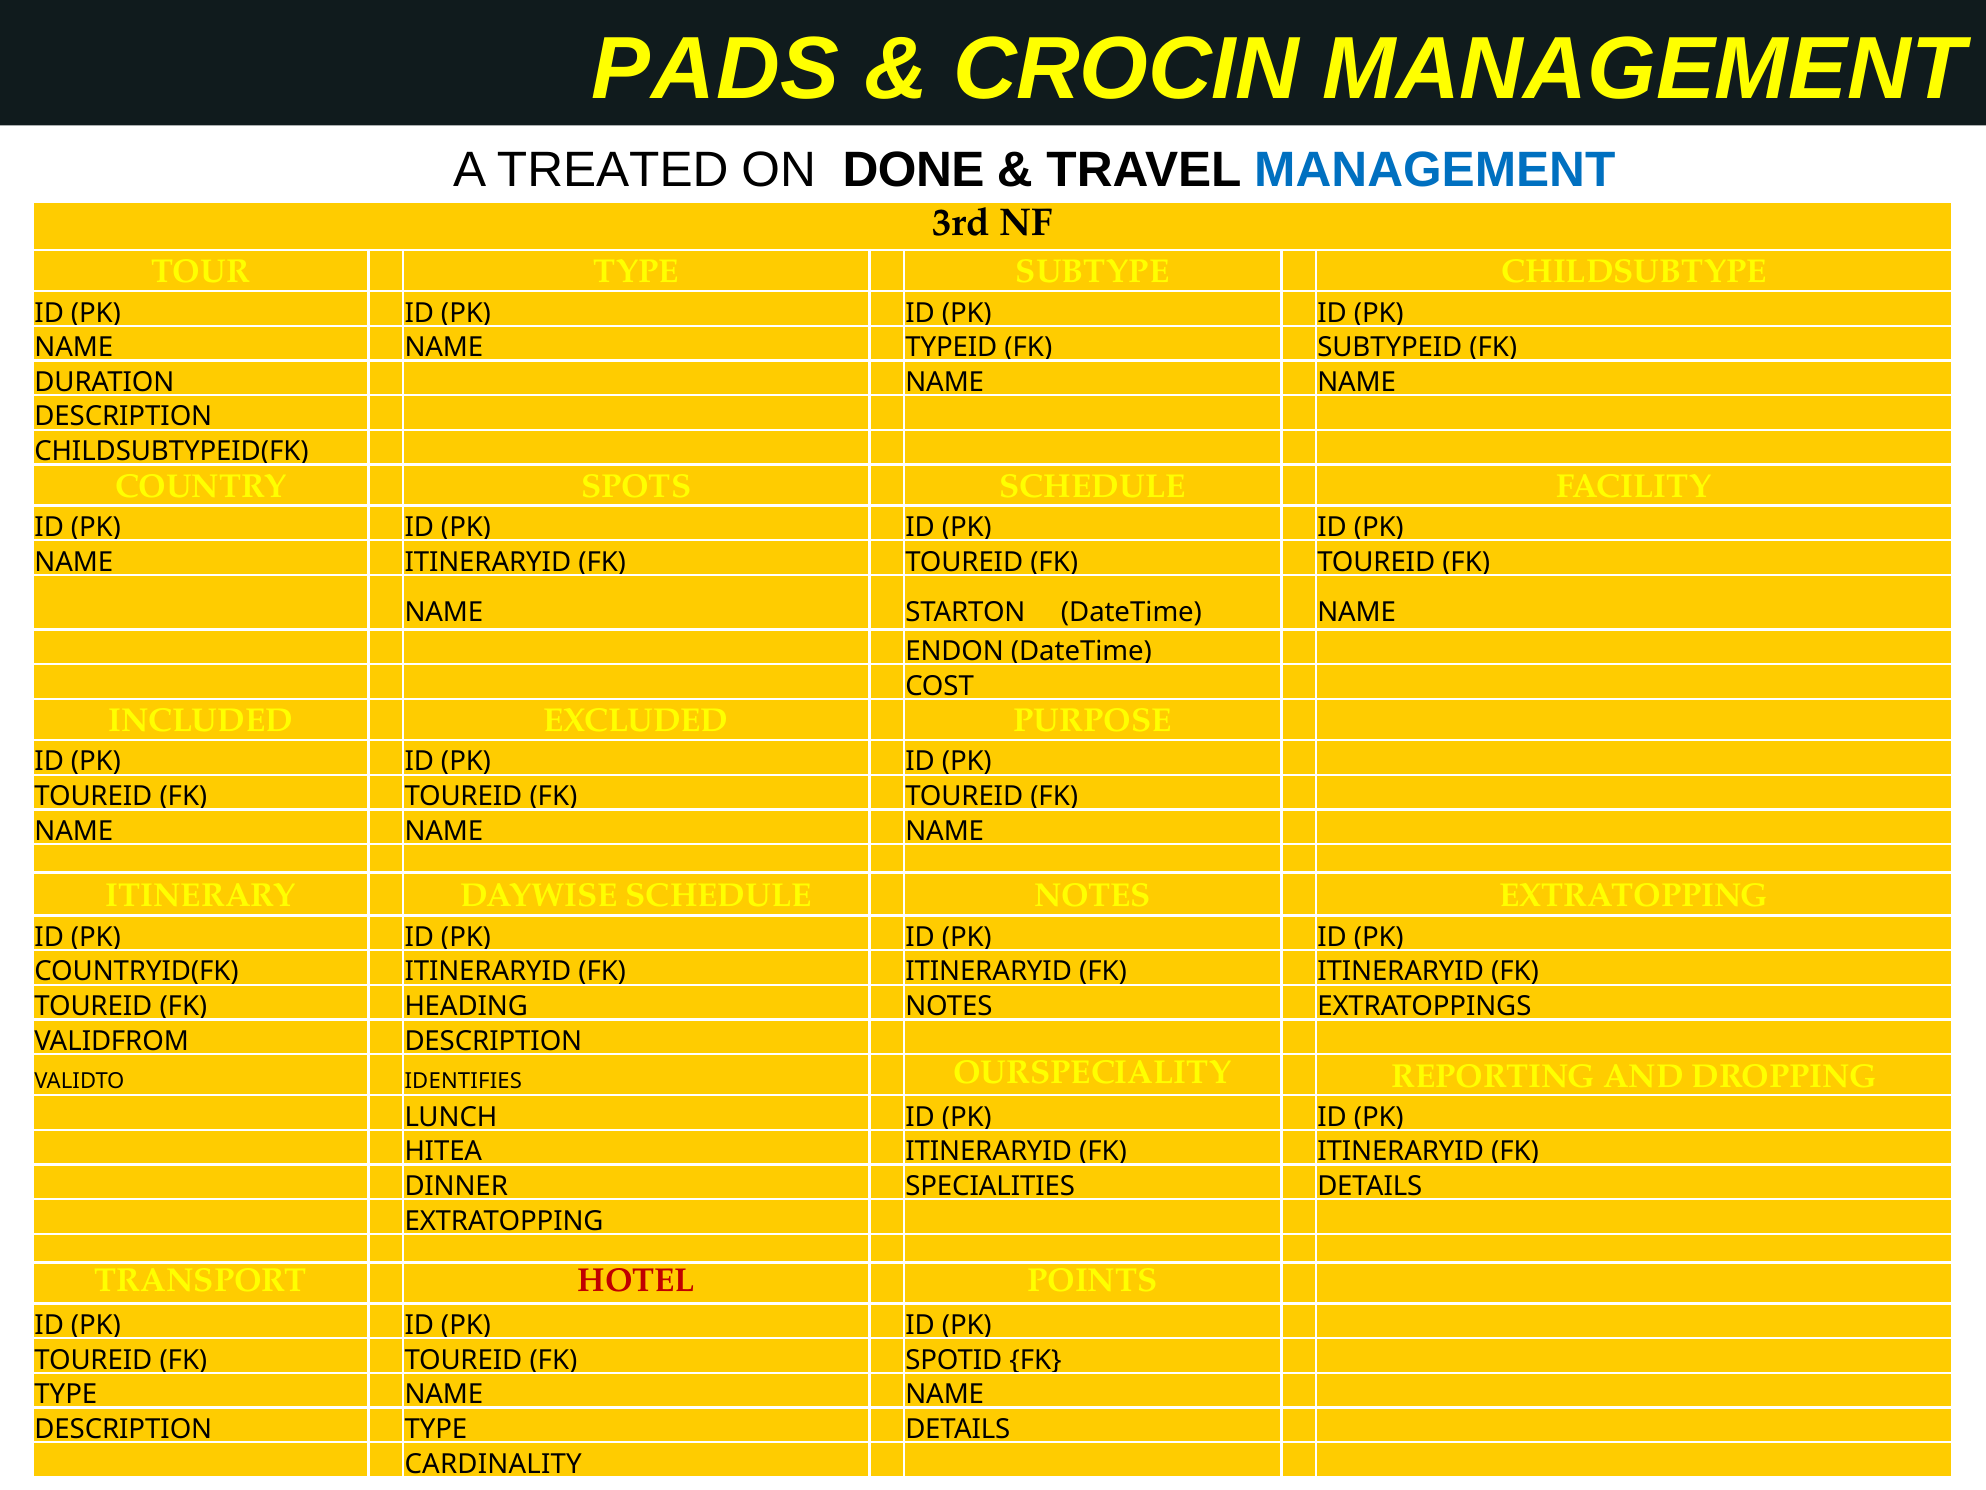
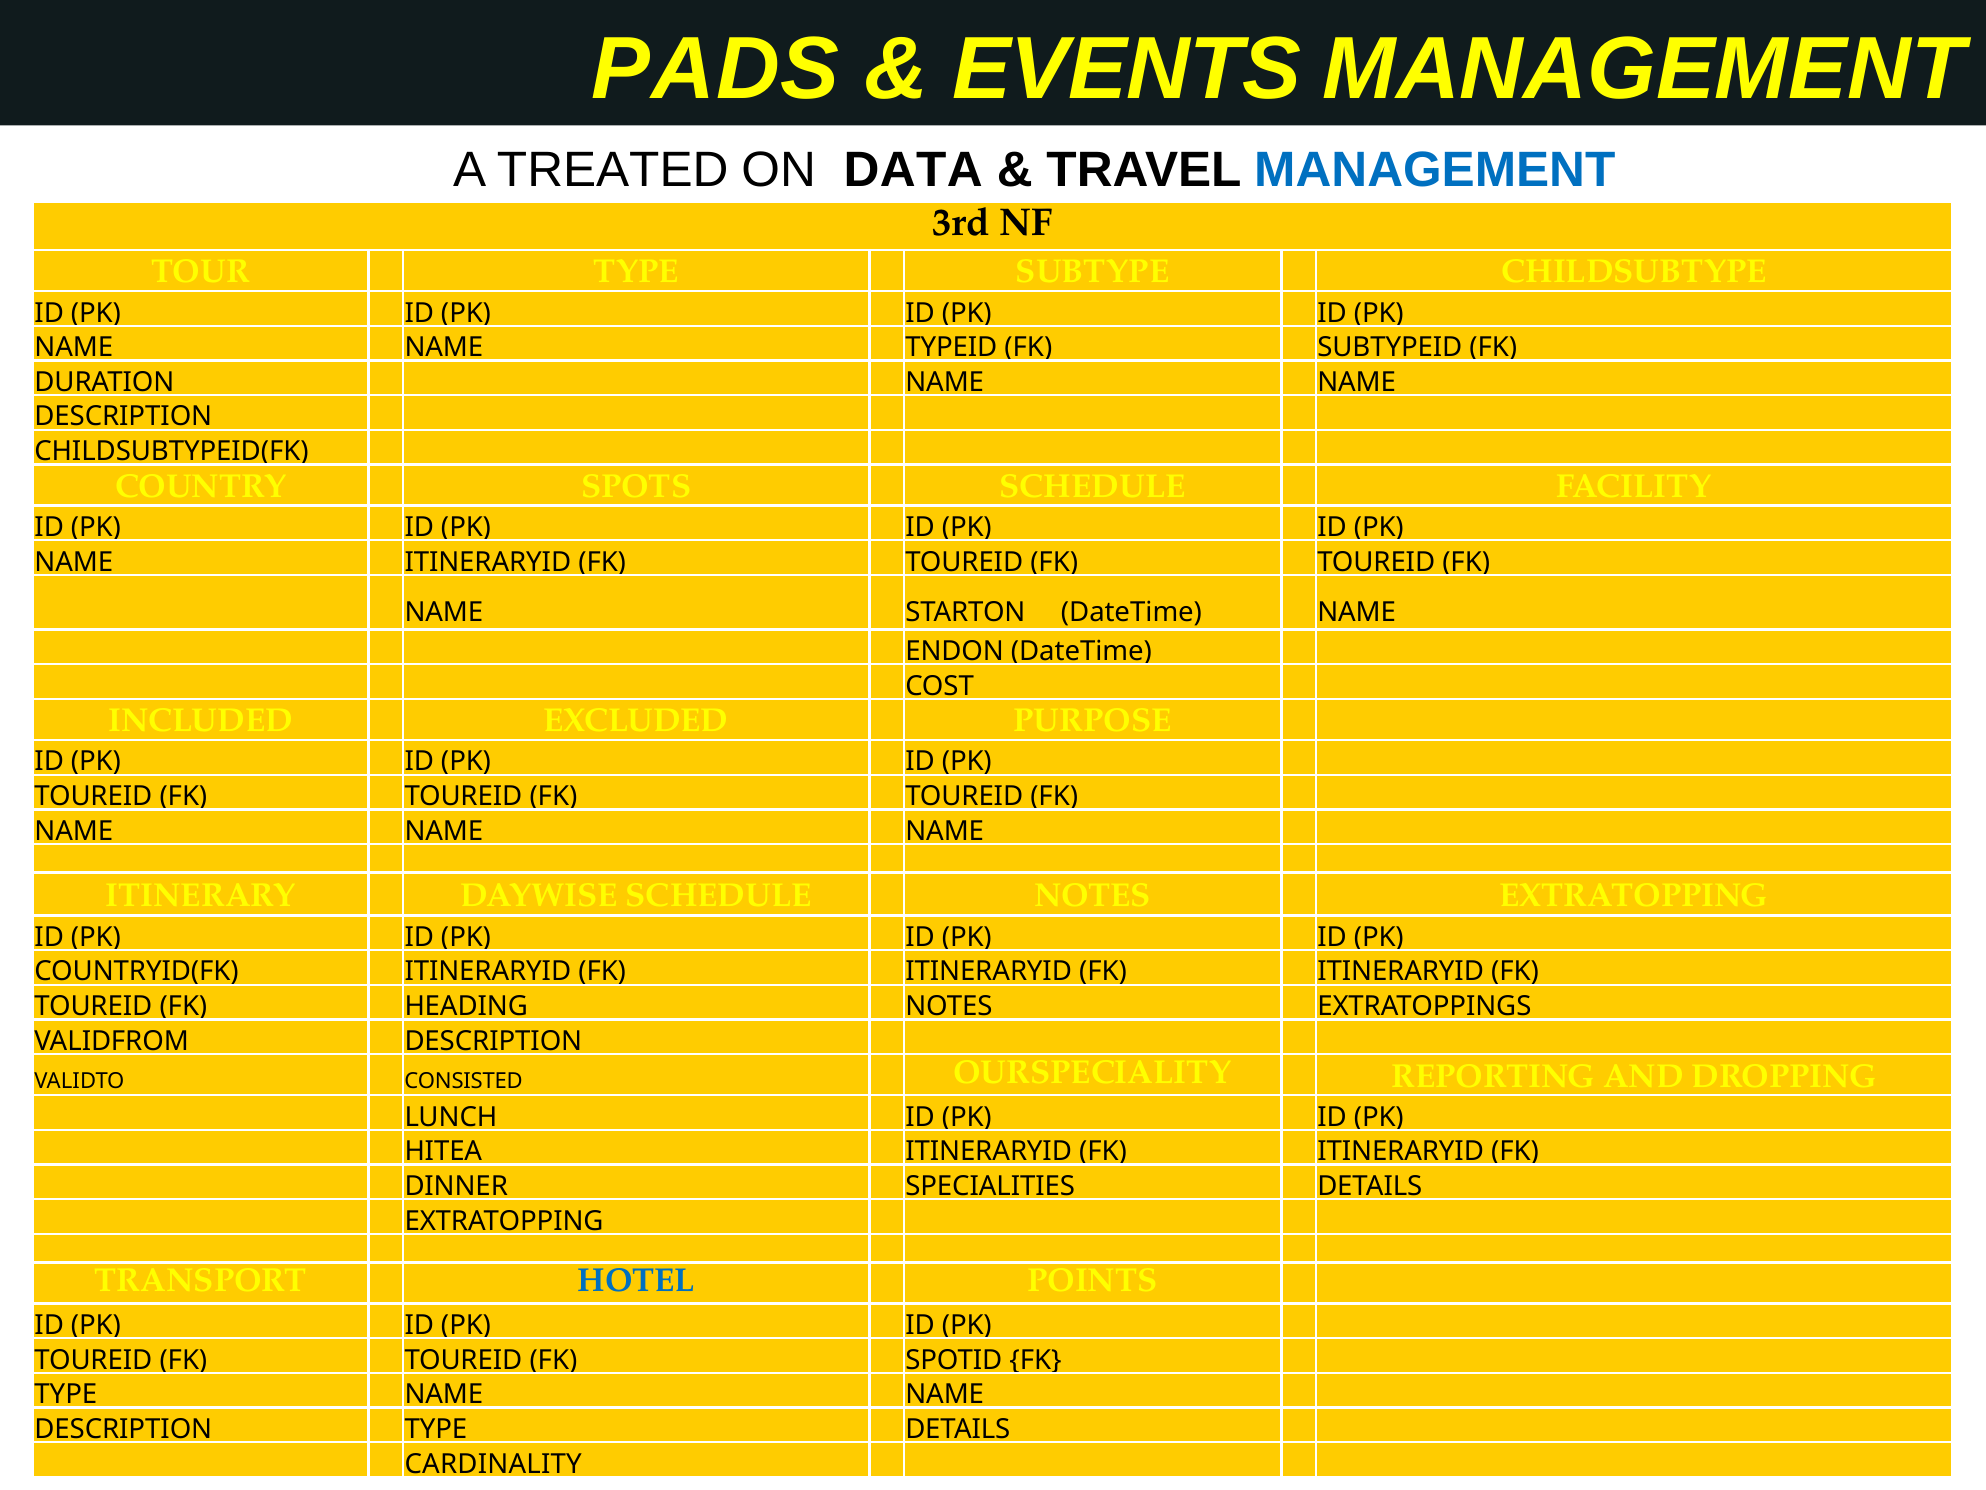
CROCIN: CROCIN -> EVENTS
DONE: DONE -> DATA
IDENTIFIES: IDENTIFIES -> CONSISTED
HOTEL colour: red -> blue
